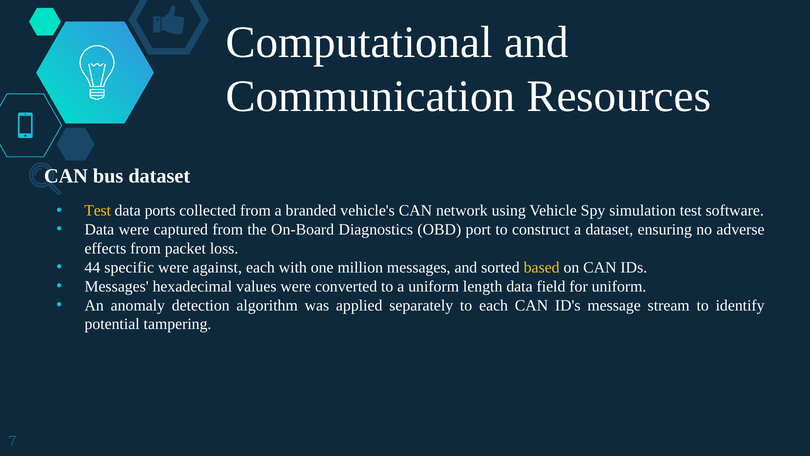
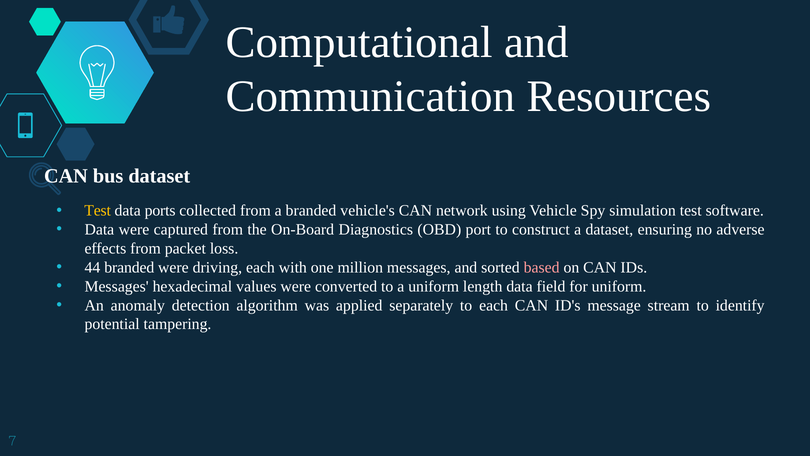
44 specific: specific -> branded
against: against -> driving
based colour: yellow -> pink
